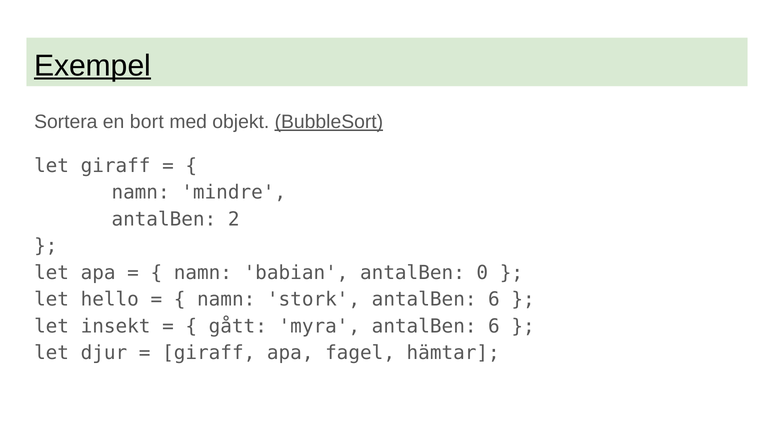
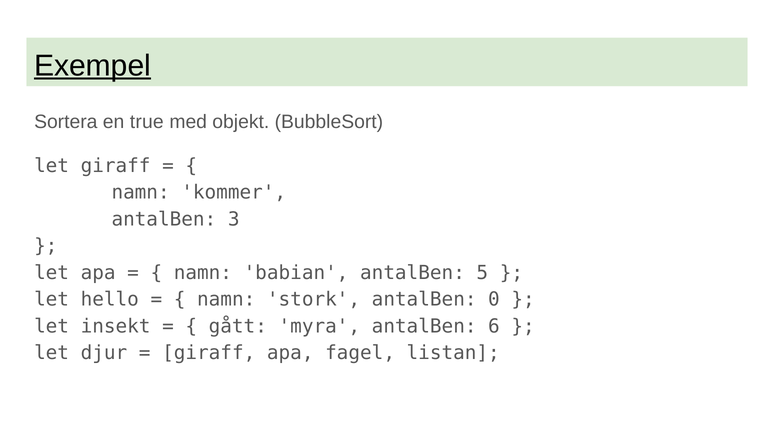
bort: bort -> true
BubbleSort underline: present -> none
mindre: mindre -> kommer
2: 2 -> 3
0: 0 -> 5
stork antalBen 6: 6 -> 0
hämtar: hämtar -> listan
